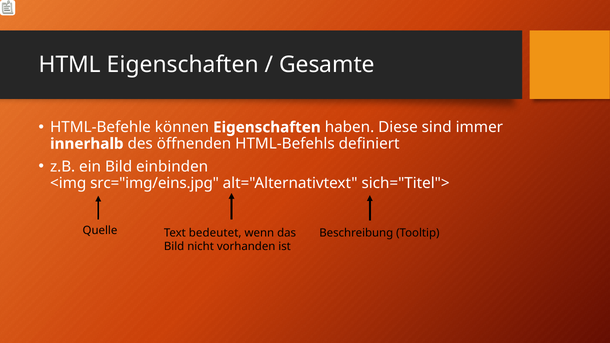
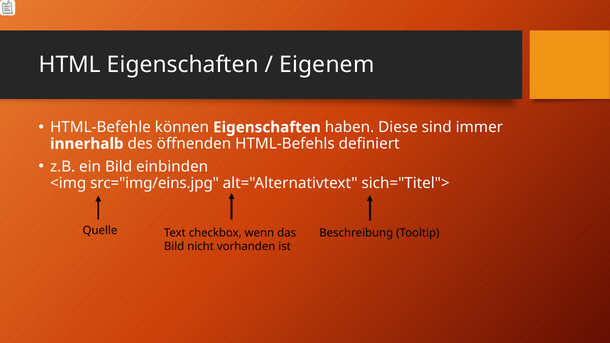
Gesamte: Gesamte -> Eigenem
bedeutet: bedeutet -> checkbox
